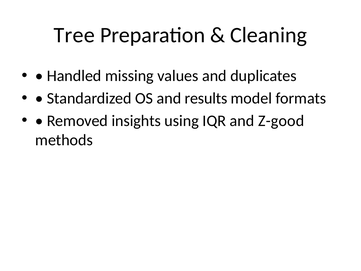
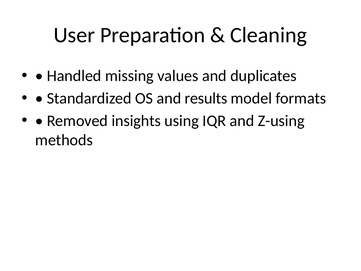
Tree: Tree -> User
Z-good: Z-good -> Z-using
